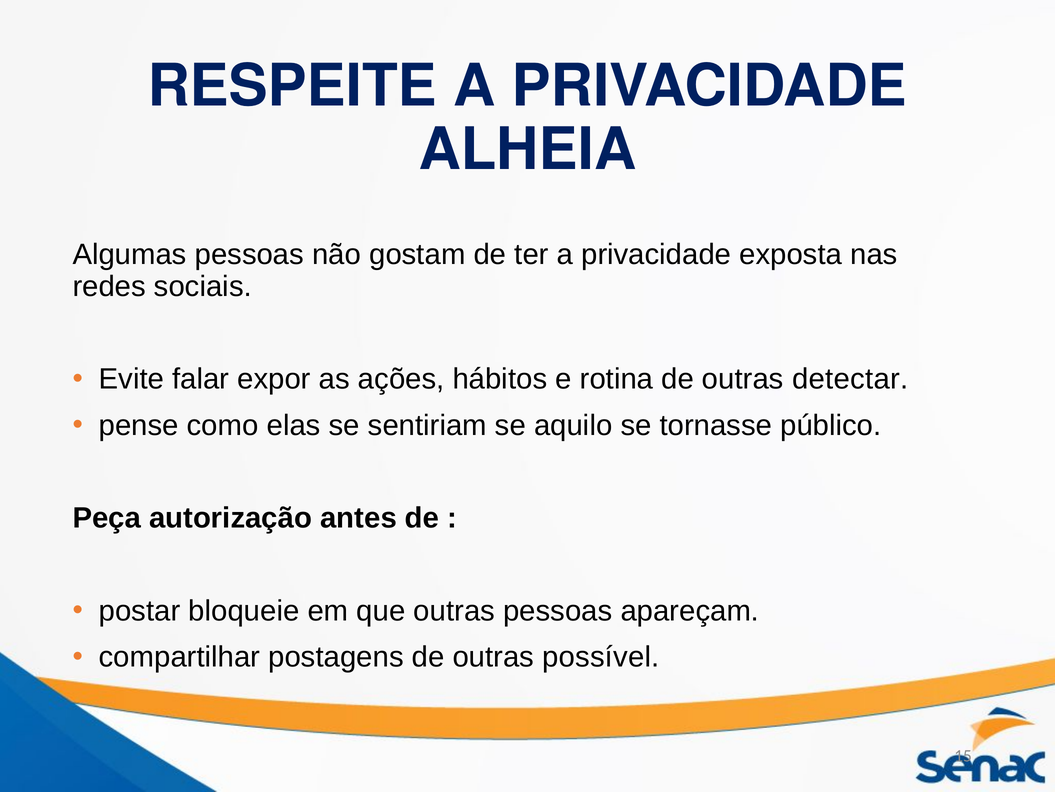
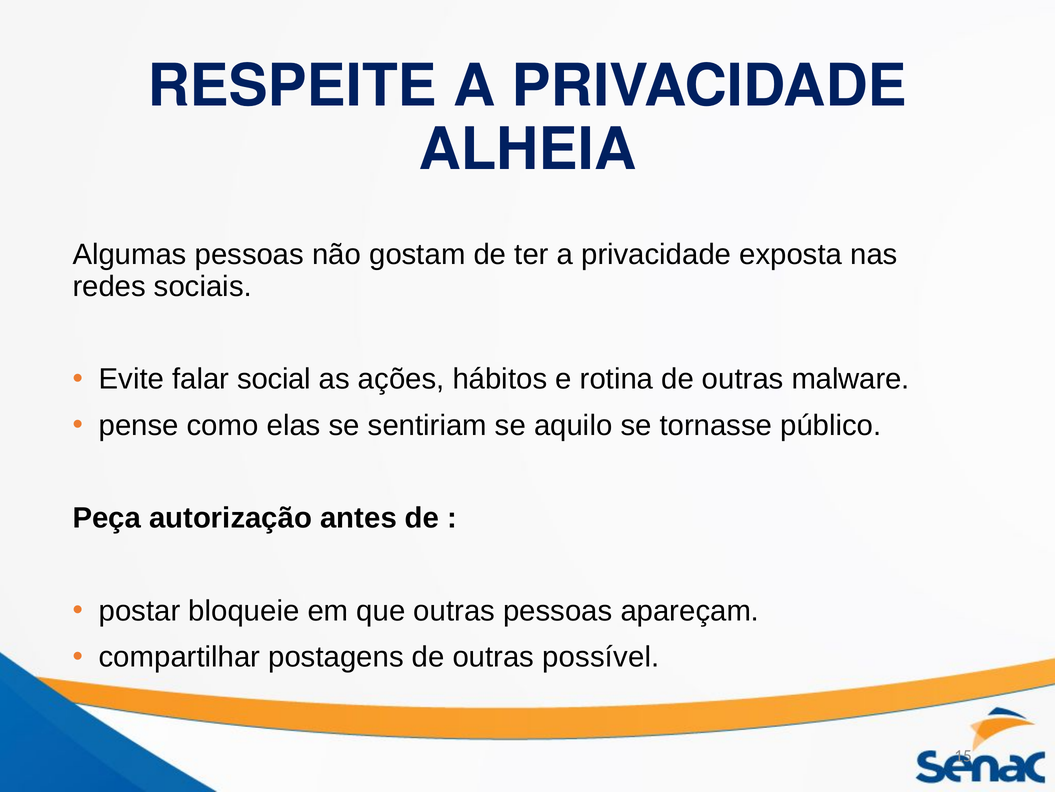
expor: expor -> social
detectar: detectar -> malware
